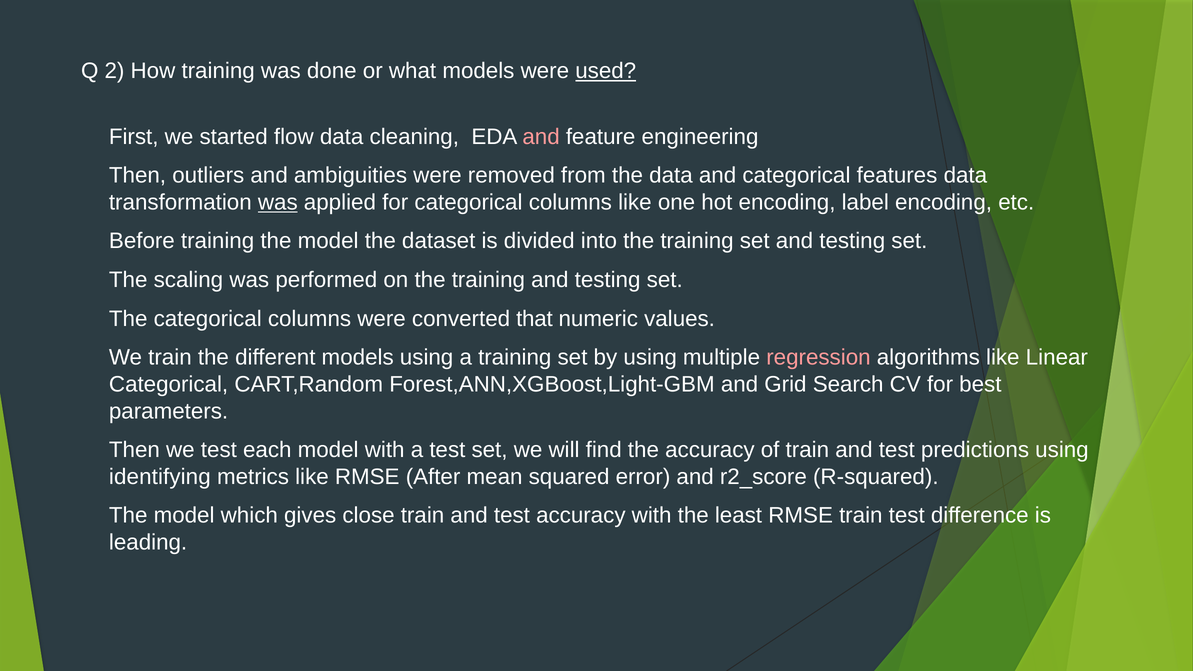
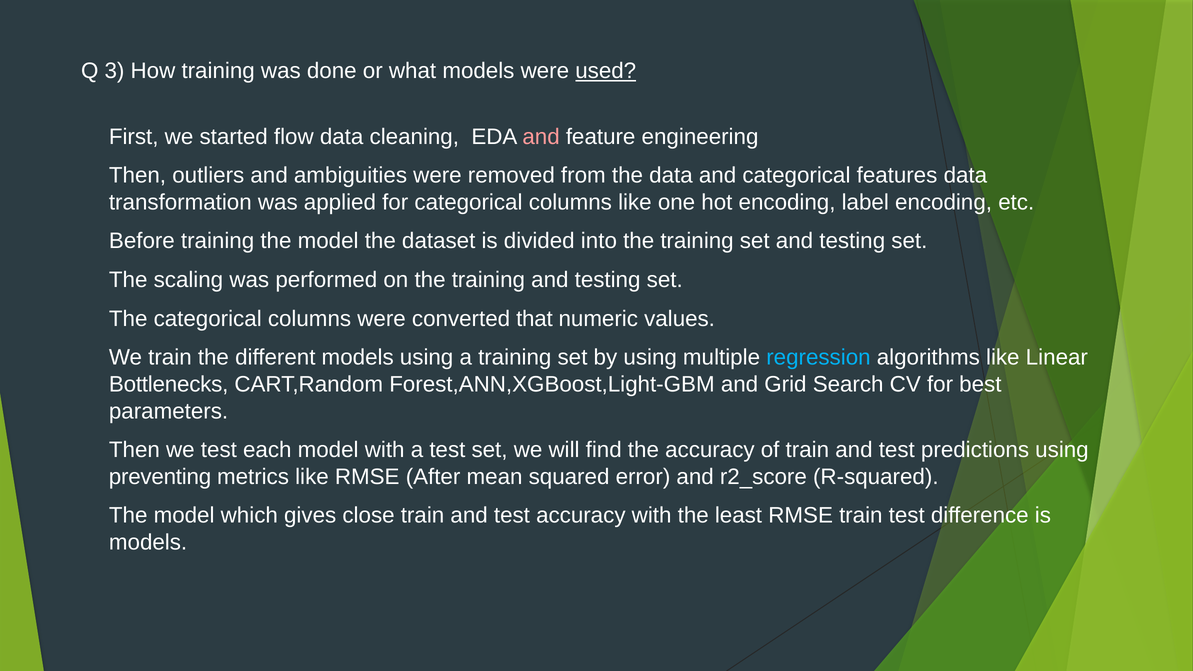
2: 2 -> 3
was at (278, 202) underline: present -> none
regression colour: pink -> light blue
Categorical at (169, 384): Categorical -> Bottlenecks
identifying: identifying -> preventing
leading at (148, 542): leading -> models
